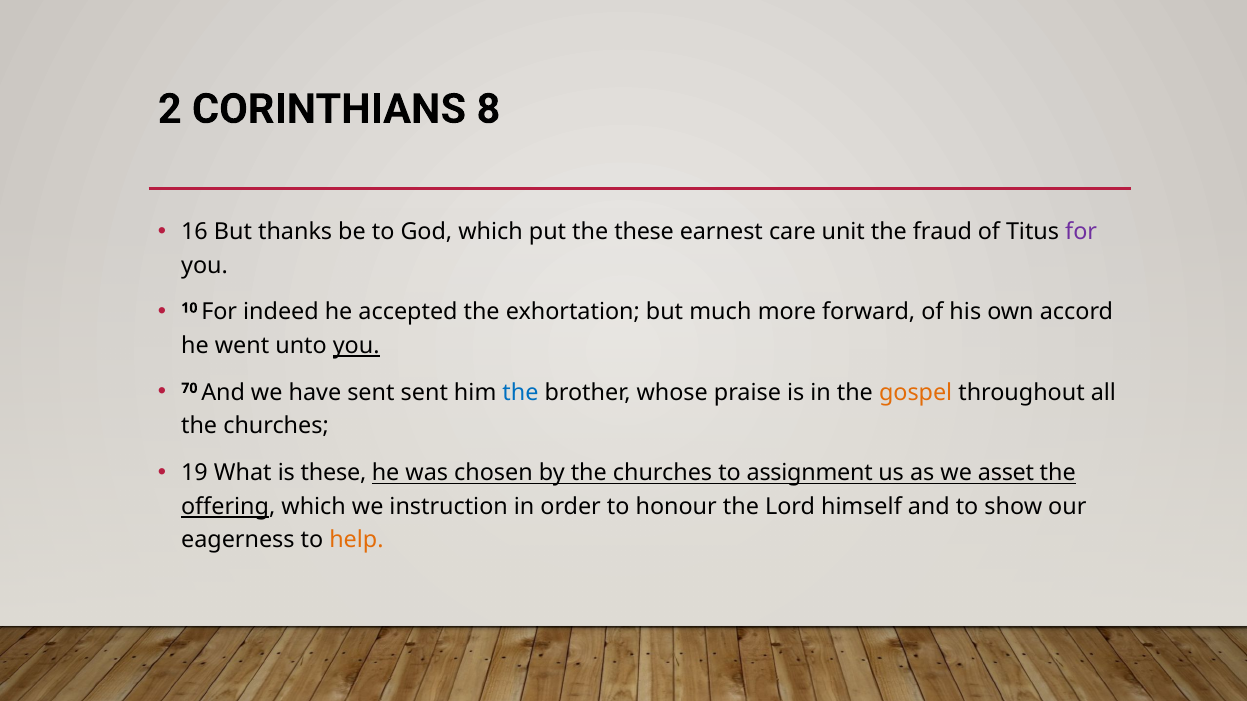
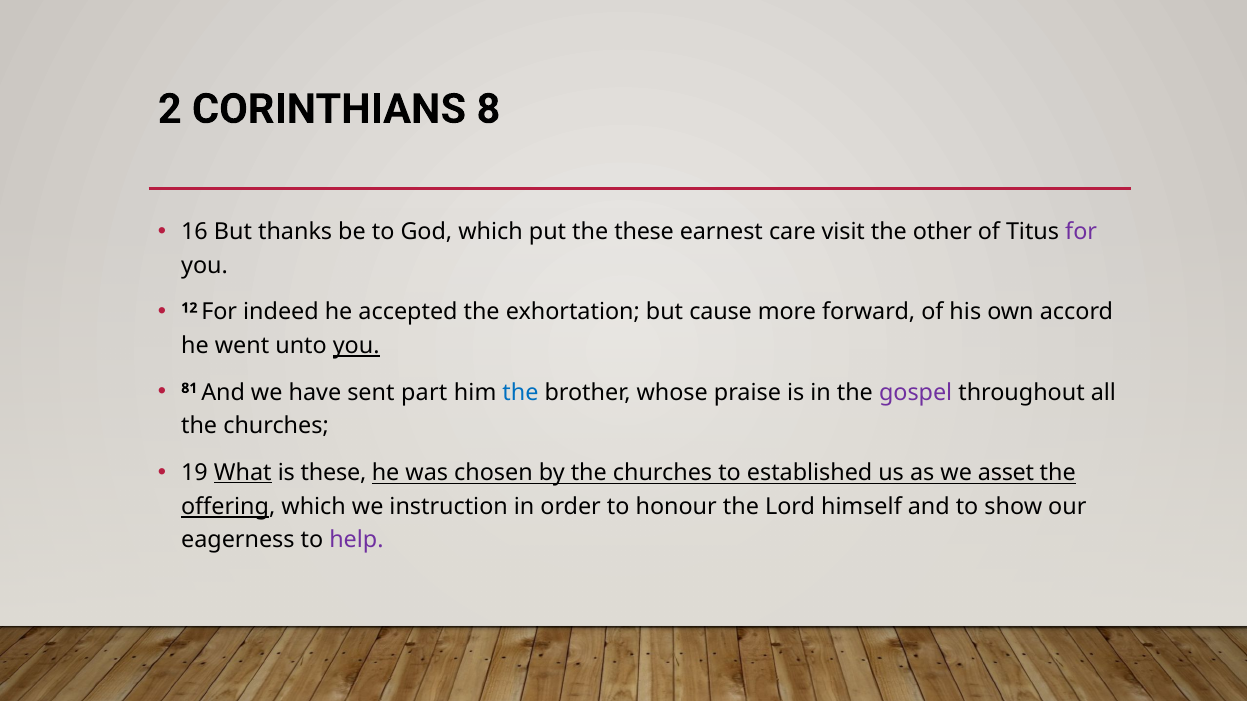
unit: unit -> visit
fraud: fraud -> other
10: 10 -> 12
much: much -> cause
70: 70 -> 81
sent sent: sent -> part
gospel colour: orange -> purple
What underline: none -> present
assignment: assignment -> established
help colour: orange -> purple
